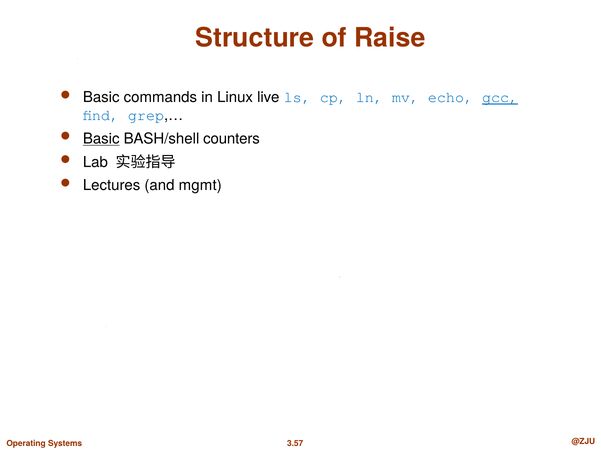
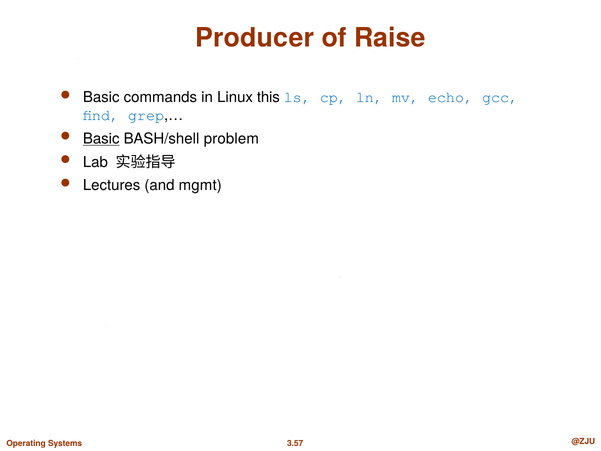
Structure: Structure -> Producer
live: live -> this
gcc underline: present -> none
counters: counters -> problem
